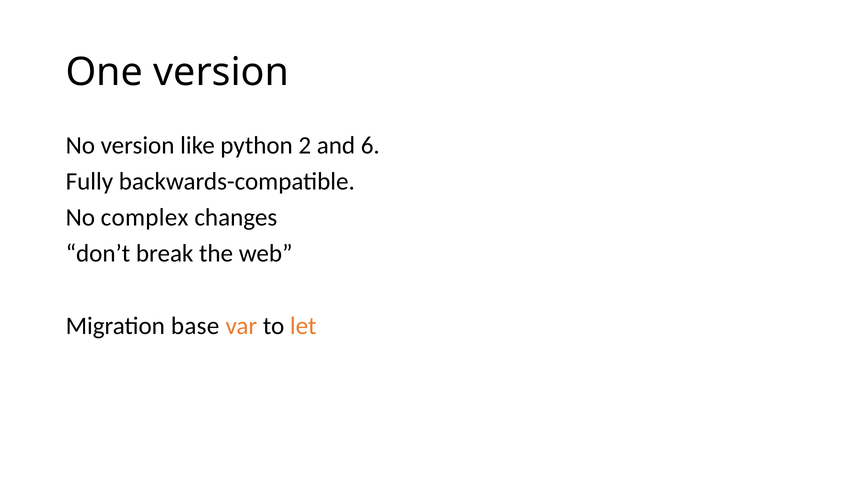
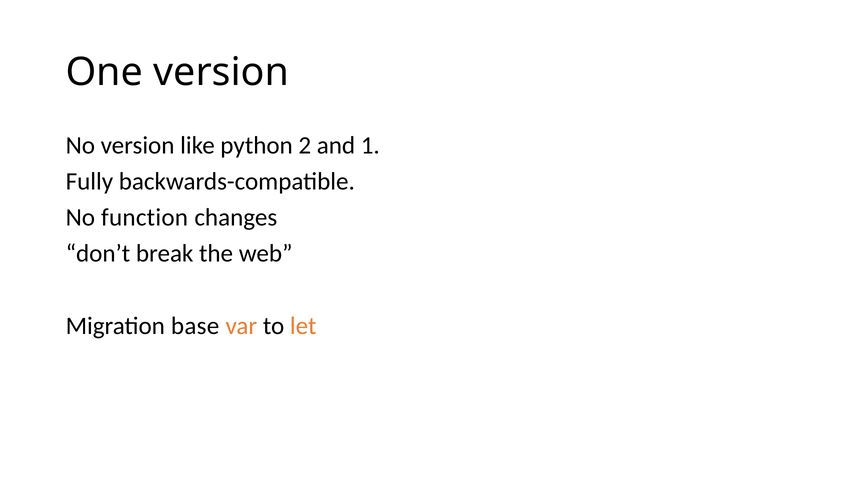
6: 6 -> 1
complex: complex -> function
